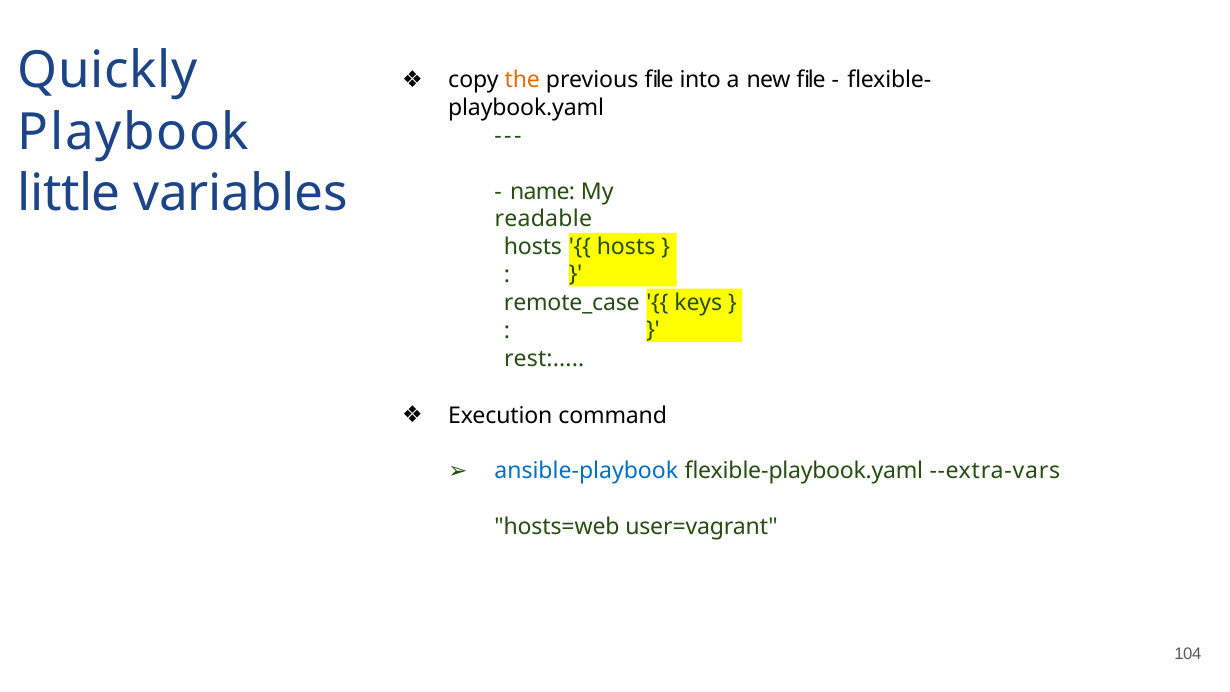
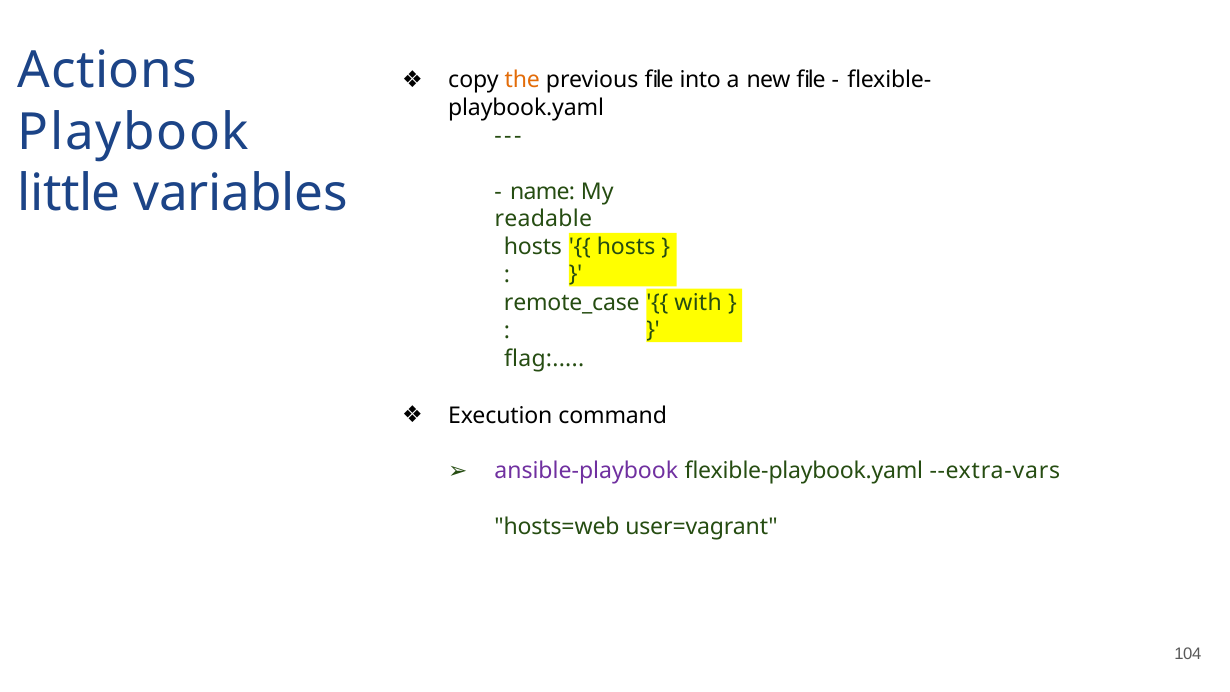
Quickly: Quickly -> Actions
keys: keys -> with
rest: rest -> flag
ansible-playbook colour: blue -> purple
